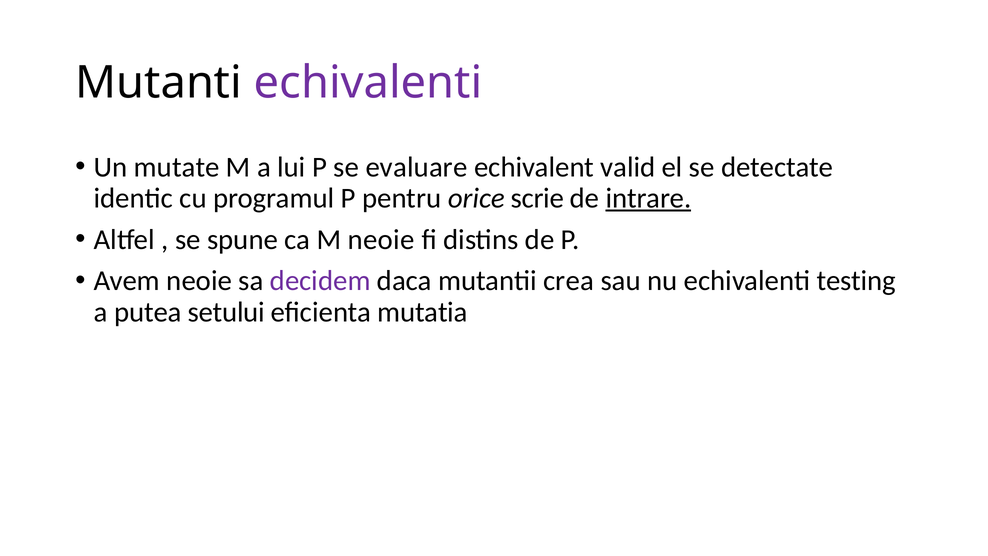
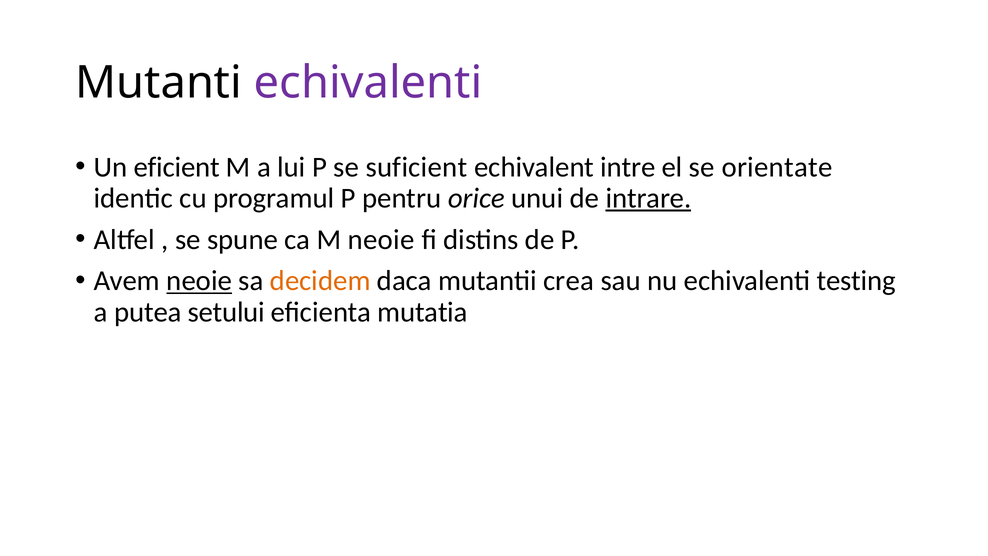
mutate: mutate -> eficient
evaluare: evaluare -> suficient
valid: valid -> intre
detectate: detectate -> orientate
scrie: scrie -> unui
neoie at (199, 281) underline: none -> present
decidem colour: purple -> orange
